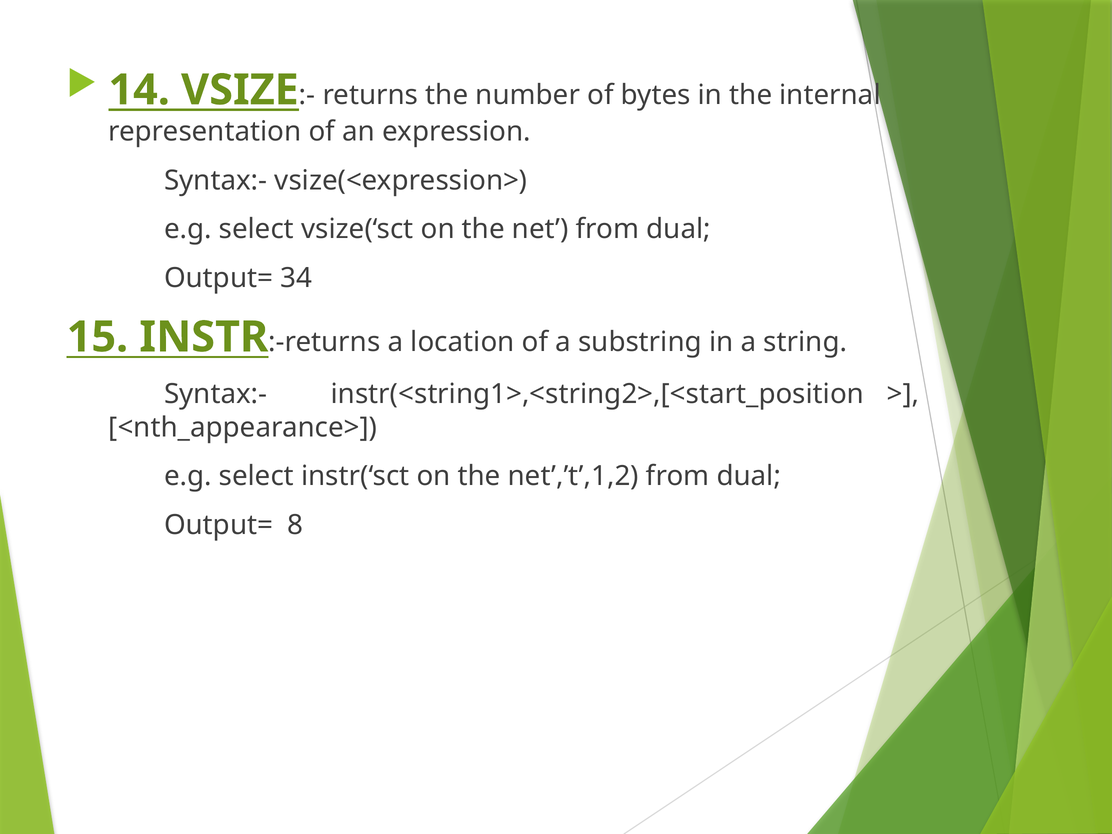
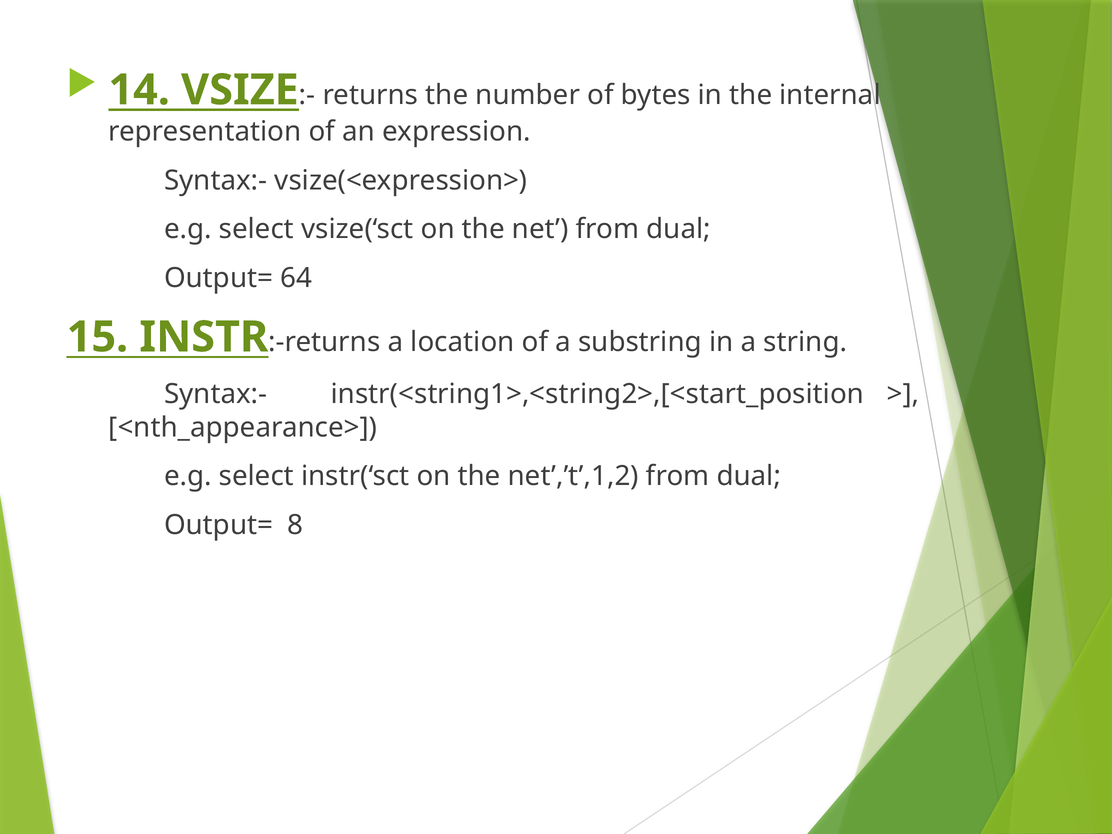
34: 34 -> 64
